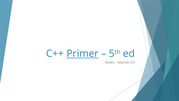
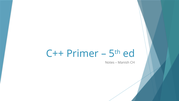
Primer underline: present -> none
